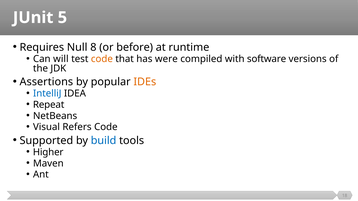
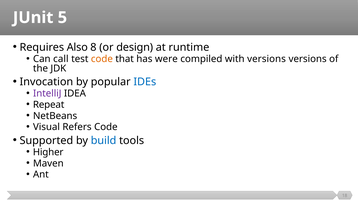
Null: Null -> Also
before: before -> design
will: will -> call
with software: software -> versions
Assertions: Assertions -> Invocation
IDEs colour: orange -> blue
IntelliJ colour: blue -> purple
